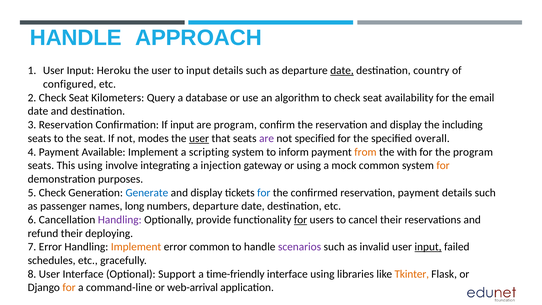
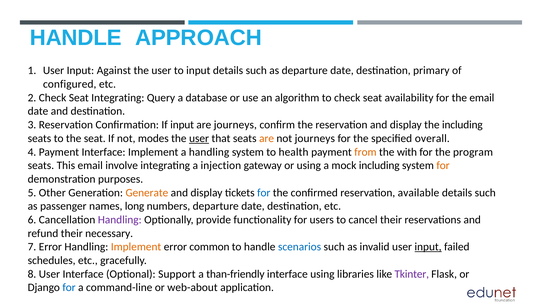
Heroku: Heroku -> Against
date at (342, 71) underline: present -> none
country: country -> primary
Seat Kilometers: Kilometers -> Integrating
are program: program -> journeys
are at (267, 138) colour: purple -> orange
not specified: specified -> journeys
Payment Available: Available -> Interface
a scripting: scripting -> handling
inform: inform -> health
This using: using -> email
mock common: common -> including
5 Check: Check -> Other
Generate colour: blue -> orange
reservation payment: payment -> available
for at (301, 220) underline: present -> none
deploying: deploying -> necessary
scenarios colour: purple -> blue
time-friendly: time-friendly -> than-friendly
Tkinter colour: orange -> purple
for at (69, 287) colour: orange -> blue
web-arrival: web-arrival -> web-about
